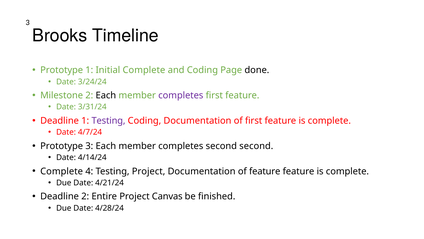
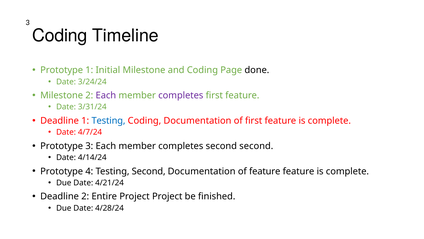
Brooks at (60, 36): Brooks -> Coding
Initial Complete: Complete -> Milestone
Each at (106, 95) colour: black -> purple
Testing at (108, 120) colour: purple -> blue
Complete at (62, 171): Complete -> Prototype
Testing Project: Project -> Second
Project Canvas: Canvas -> Project
